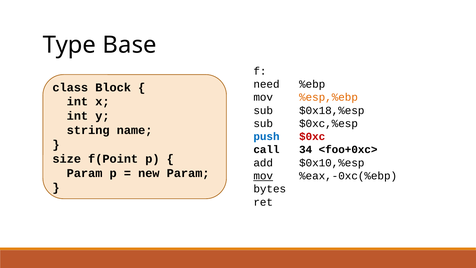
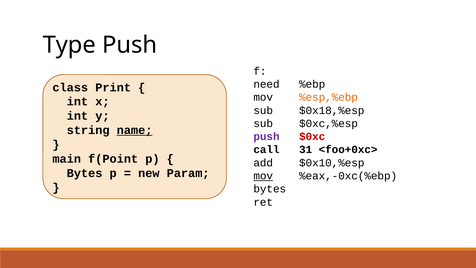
Type Base: Base -> Push
Block: Block -> Print
name underline: none -> present
push at (266, 137) colour: blue -> purple
34: 34 -> 31
size: size -> main
Param at (85, 173): Param -> Bytes
